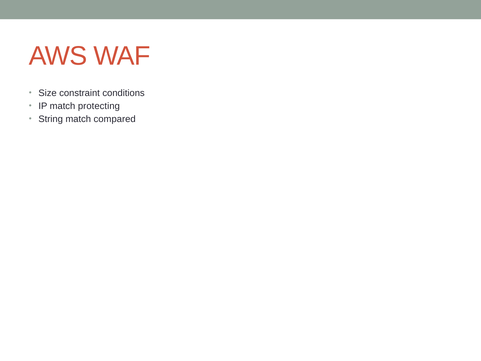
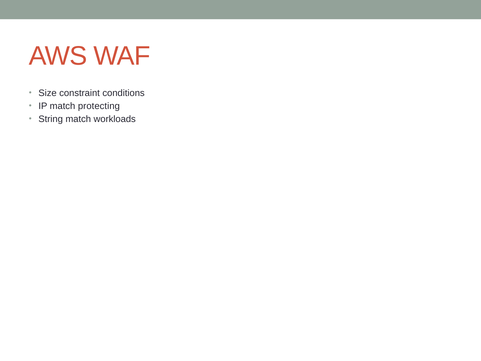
compared: compared -> workloads
